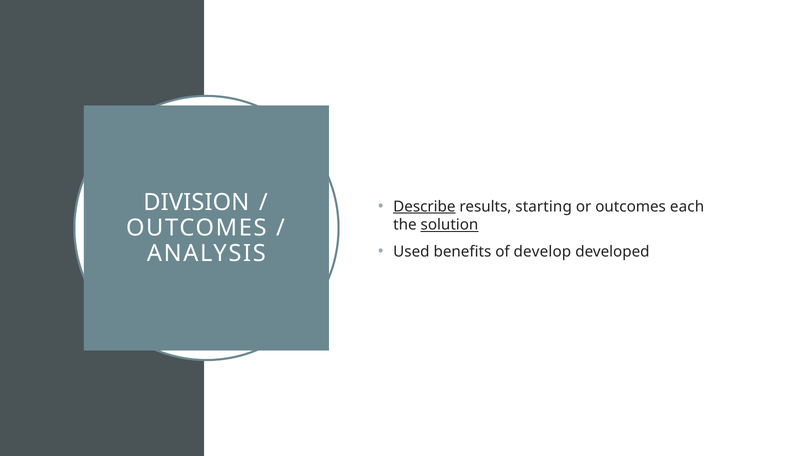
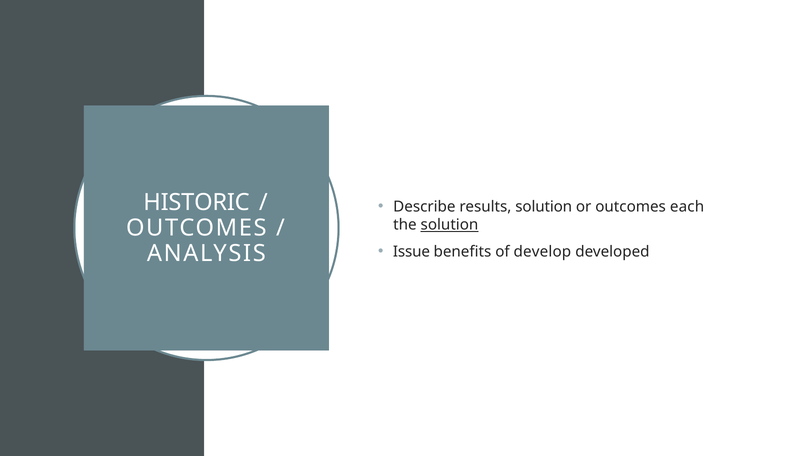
DIVISION: DIVISION -> HISTORIC
Describe underline: present -> none
results starting: starting -> solution
Used: Used -> Issue
